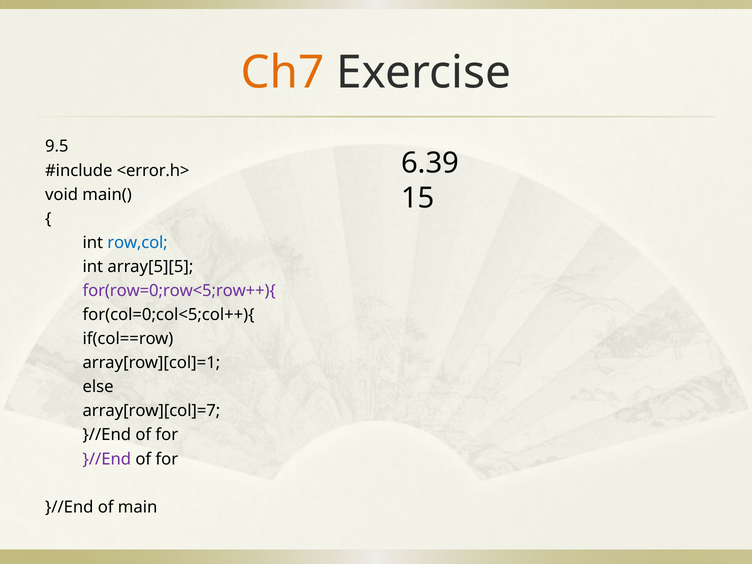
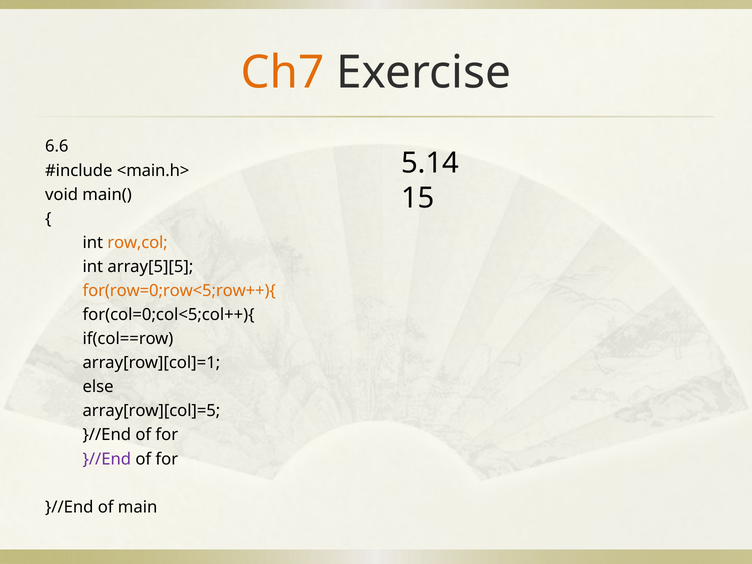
9.5: 9.5 -> 6.6
6.39: 6.39 -> 5.14
<error.h>: <error.h> -> <main.h>
row,col colour: blue -> orange
for(row=0;row<5;row++){ colour: purple -> orange
array[row][col]=7: array[row][col]=7 -> array[row][col]=5
